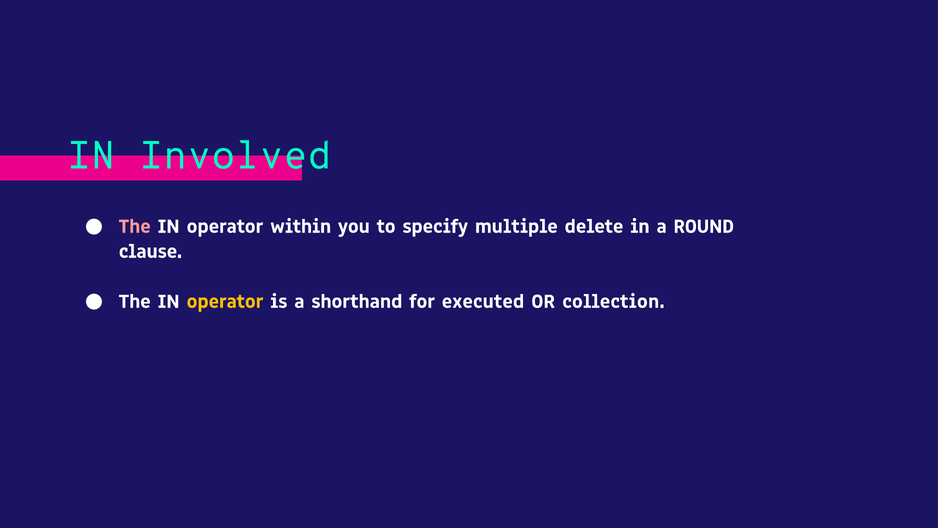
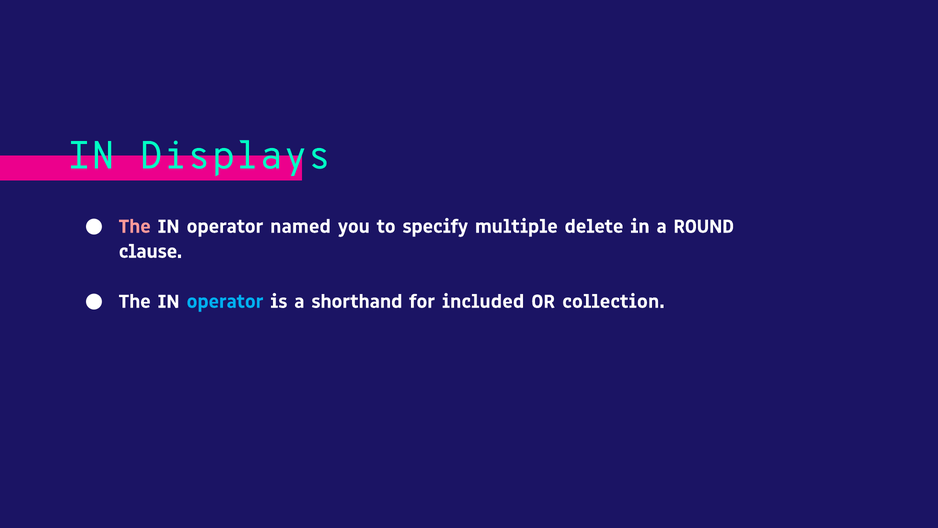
Involved: Involved -> Displays
within: within -> named
operator at (225, 301) colour: yellow -> light blue
executed: executed -> included
